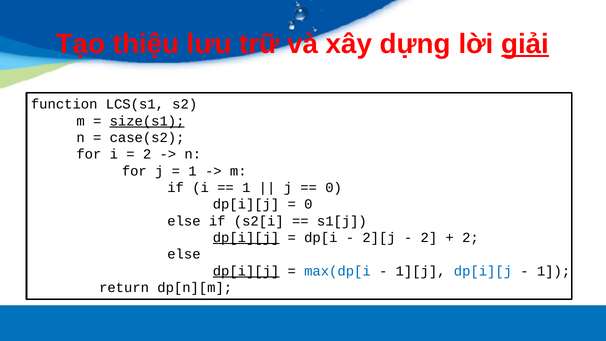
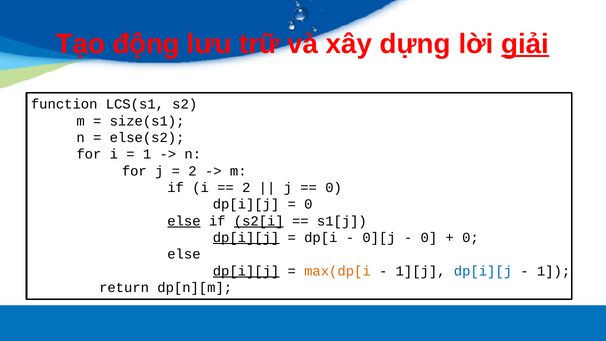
thiệu: thiệu -> động
size(s1 underline: present -> none
case(s2: case(s2 -> else(s2
2 at (147, 154): 2 -> 1
1 at (193, 171): 1 -> 2
1 at (246, 188): 1 -> 2
else at (184, 221) underline: none -> present
s2[i underline: none -> present
2][j: 2][j -> 0][j
2 at (429, 238): 2 -> 0
2 at (470, 238): 2 -> 0
max(dp[i colour: blue -> orange
